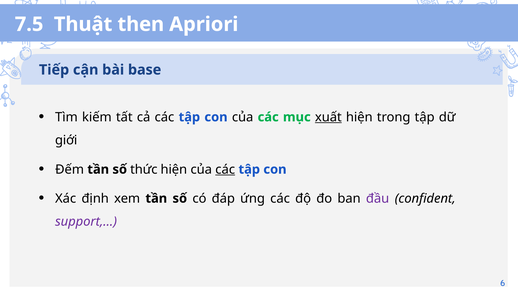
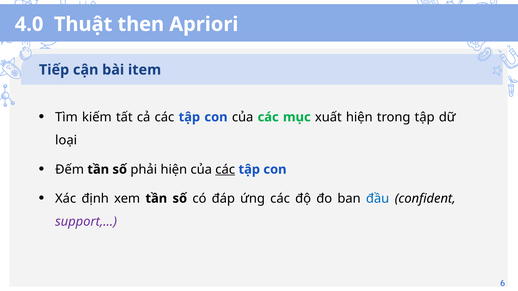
7.5: 7.5 -> 4.0
base: base -> item
xuất underline: present -> none
giới: giới -> loại
thức: thức -> phải
đầu colour: purple -> blue
